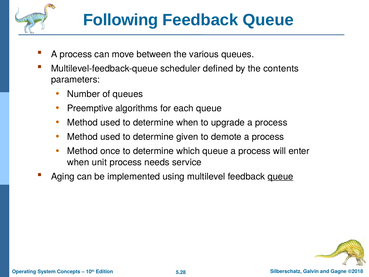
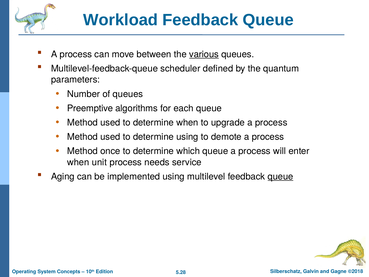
Following: Following -> Workload
various underline: none -> present
contents: contents -> quantum
determine given: given -> using
